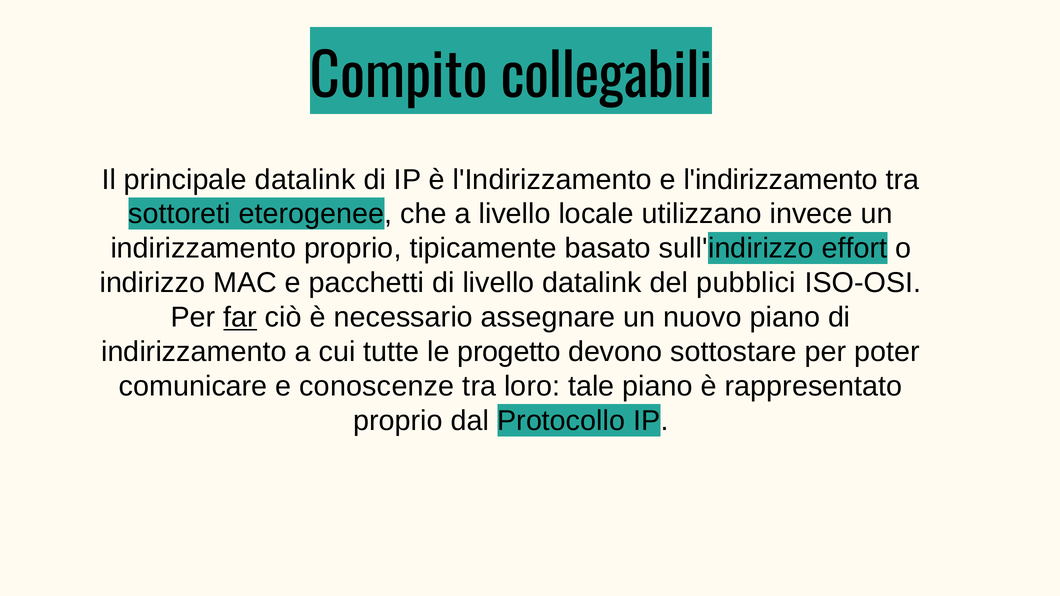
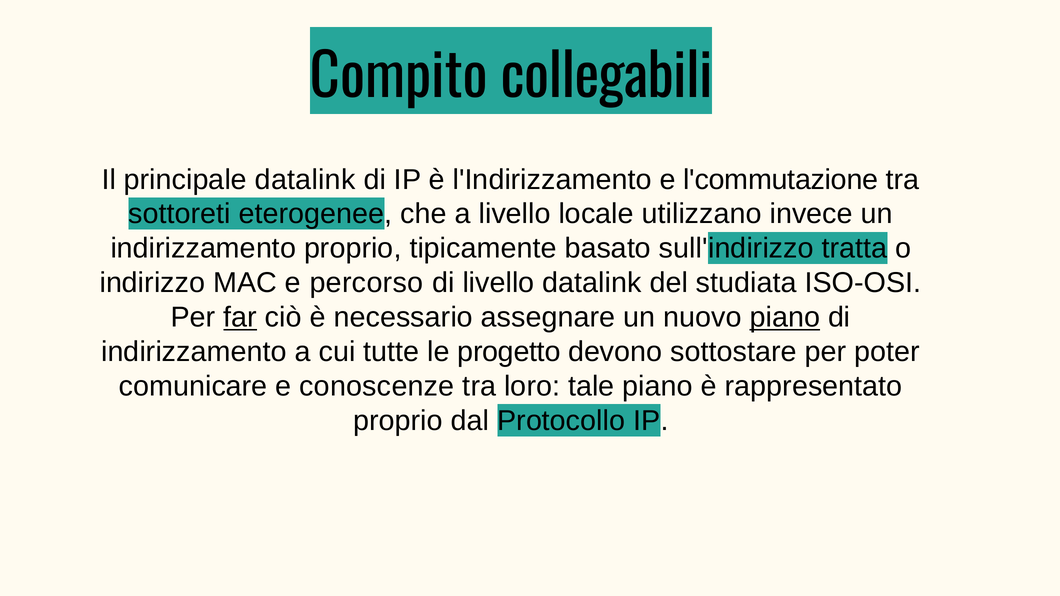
e l'indirizzamento: l'indirizzamento -> l'commutazione
effort: effort -> tratta
pacchetti: pacchetti -> percorso
pubblici: pubblici -> studiata
piano at (785, 318) underline: none -> present
